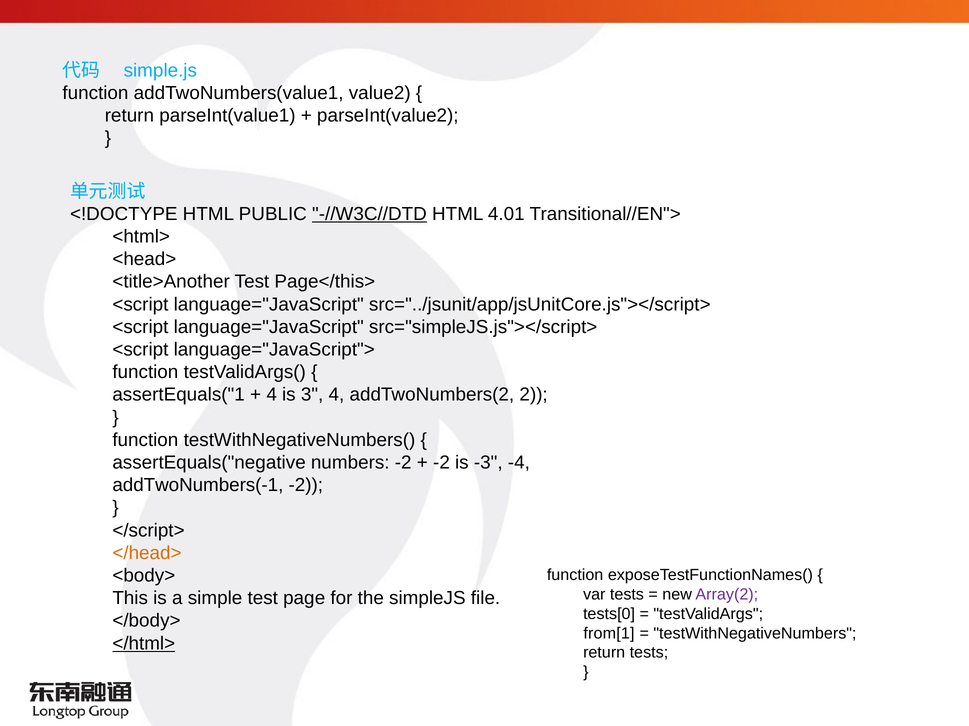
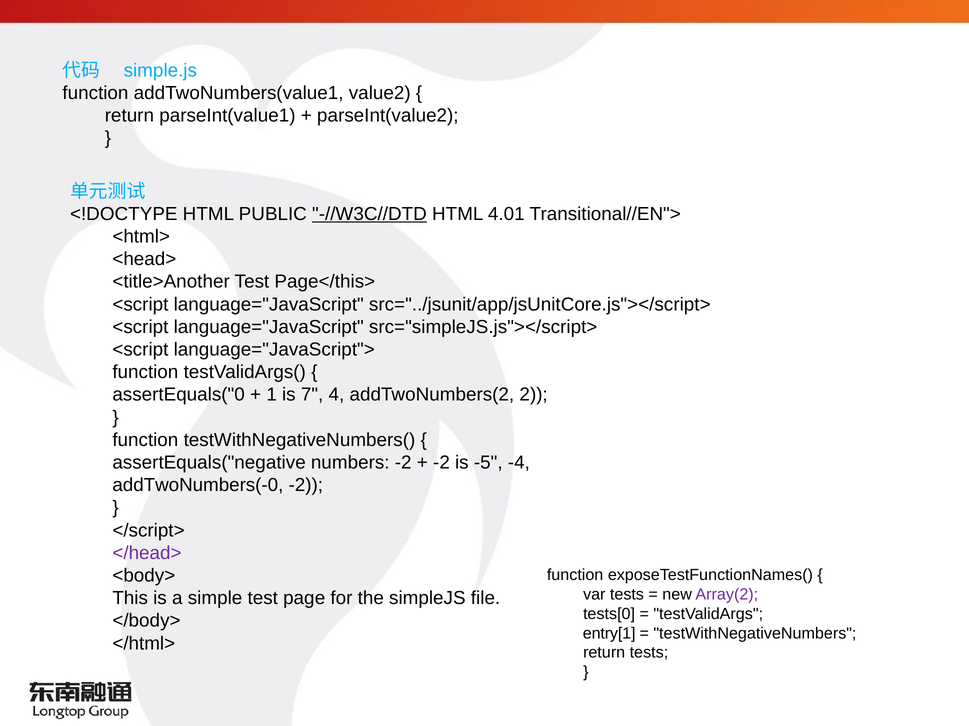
assertEquals("1: assertEquals("1 -> assertEquals("0
4 at (272, 395): 4 -> 1
3: 3 -> 7
-3: -3 -> -5
addTwoNumbers(-1: addTwoNumbers(-1 -> addTwoNumbers(-0
</head> colour: orange -> purple
from[1: from[1 -> entry[1
</html> underline: present -> none
